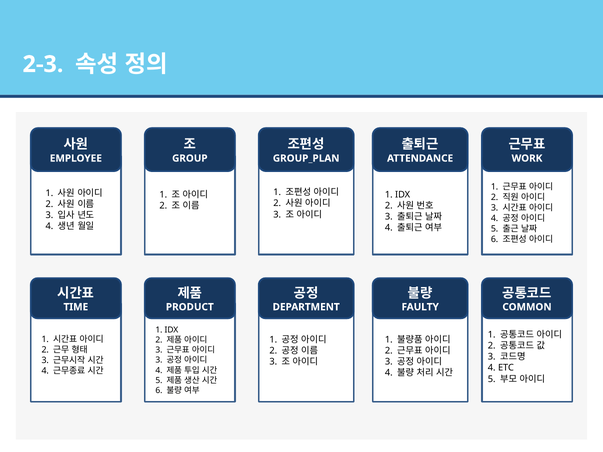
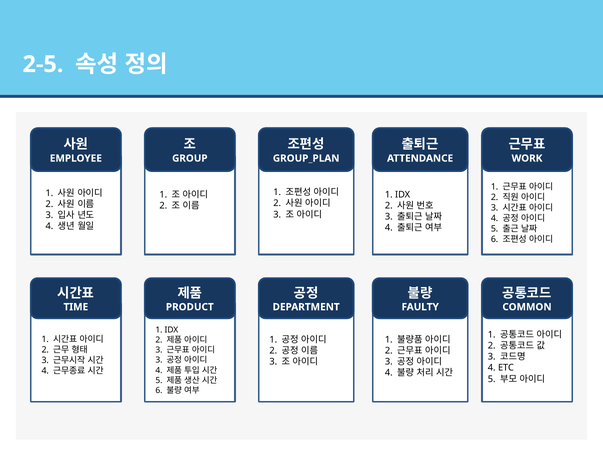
2-3: 2-3 -> 2-5
